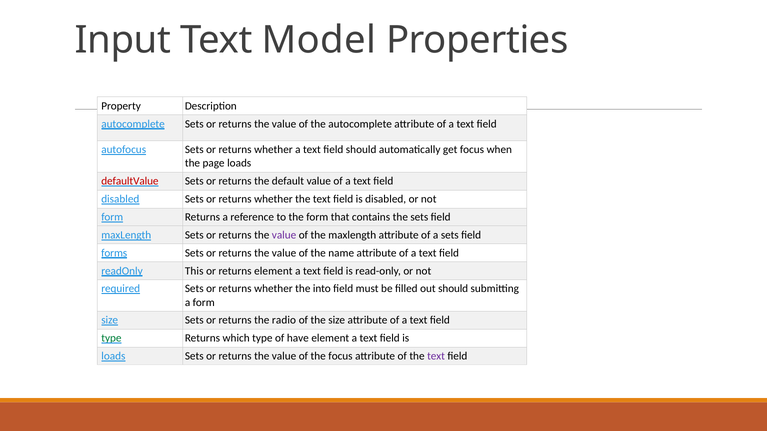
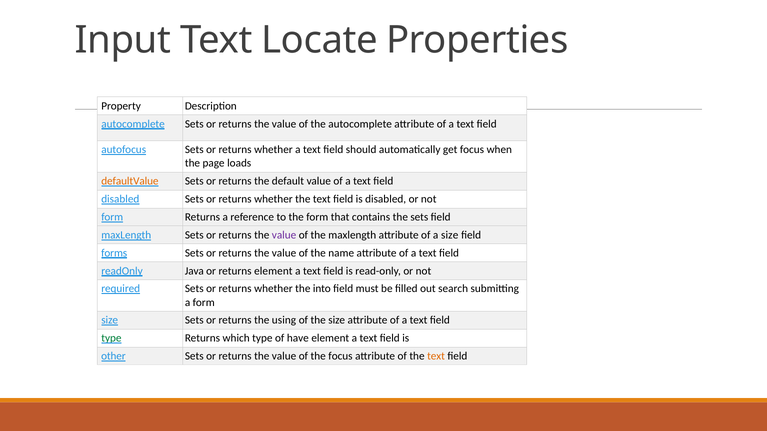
Model: Model -> Locate
defaultValue colour: red -> orange
a sets: sets -> size
This: This -> Java
out should: should -> search
radio: radio -> using
loads at (113, 356): loads -> other
text at (436, 356) colour: purple -> orange
